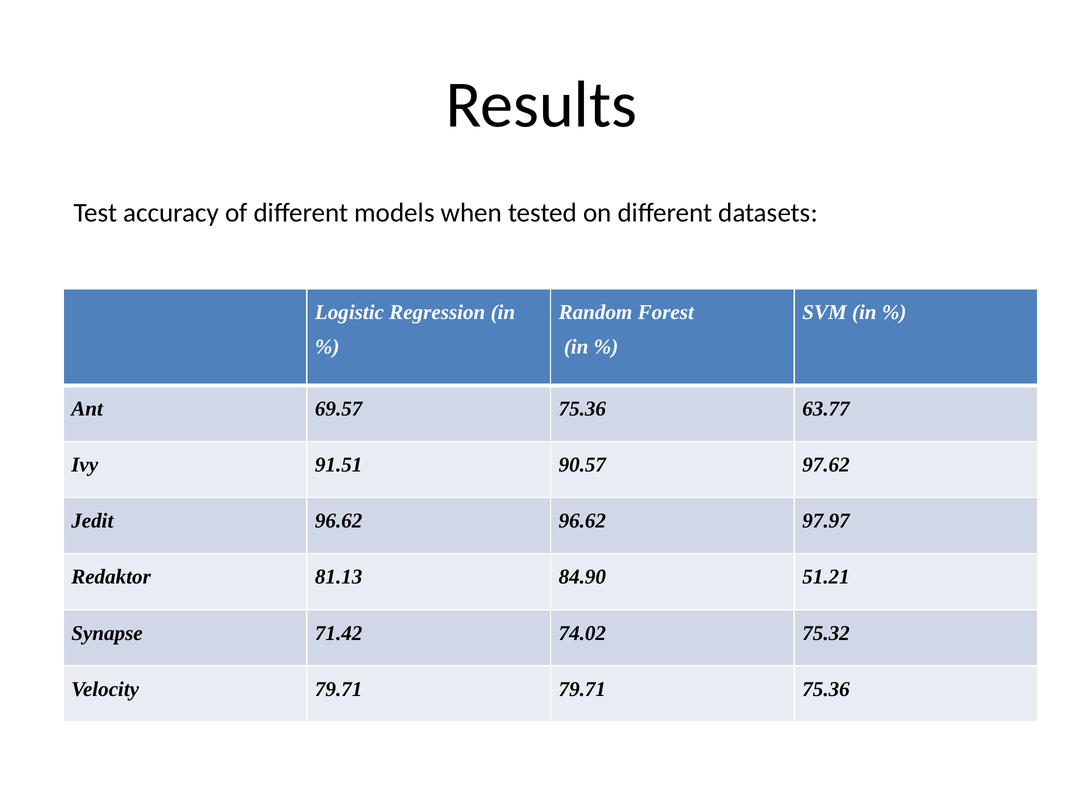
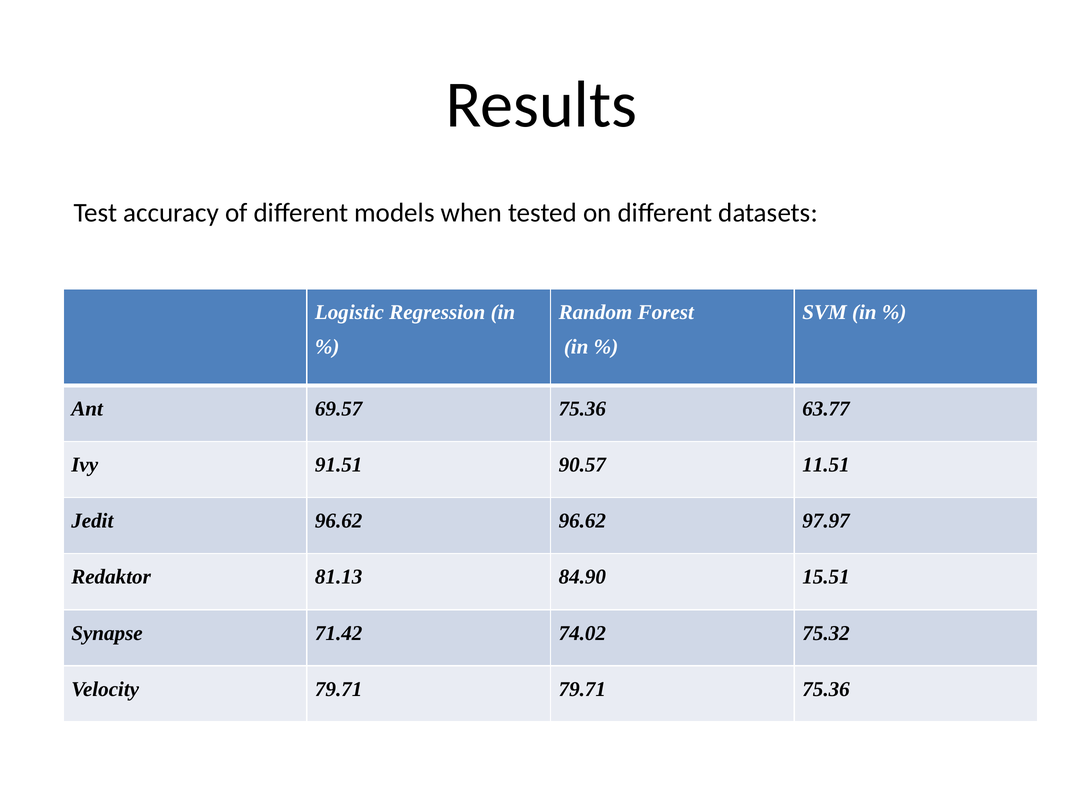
97.62: 97.62 -> 11.51
51.21: 51.21 -> 15.51
